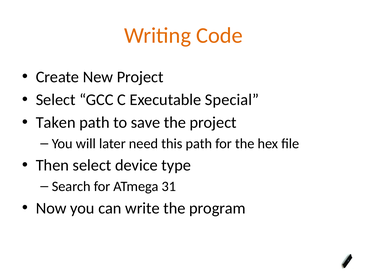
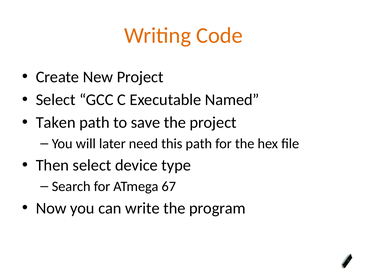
Special: Special -> Named
31: 31 -> 67
